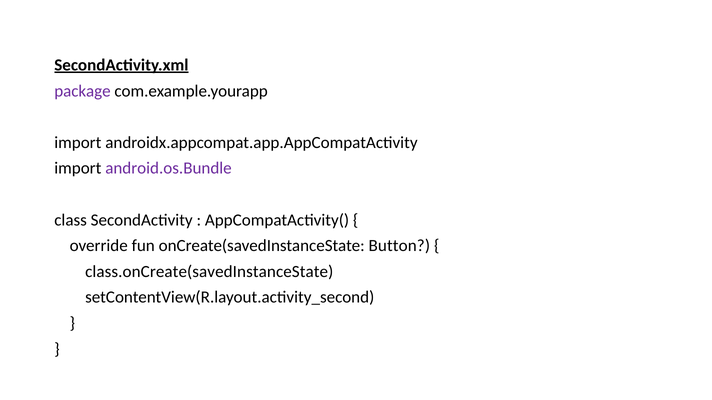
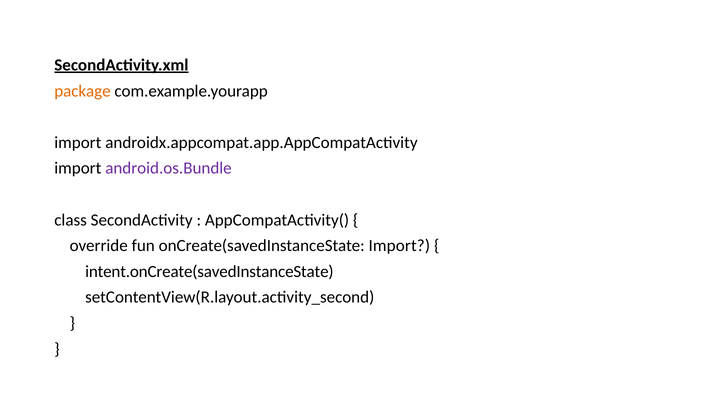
package colour: purple -> orange
onCreate(savedInstanceState Button: Button -> Import
class.onCreate(savedInstanceState: class.onCreate(savedInstanceState -> intent.onCreate(savedInstanceState
